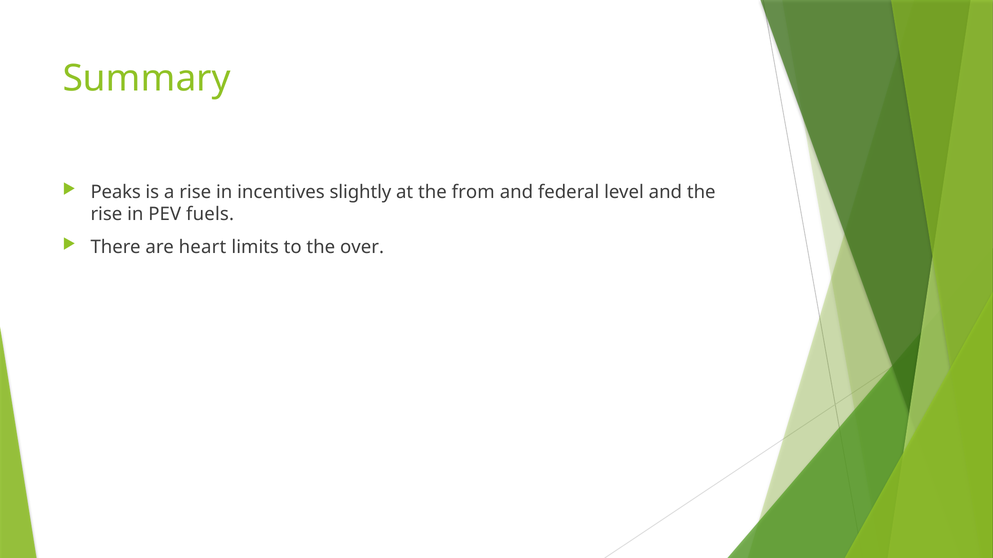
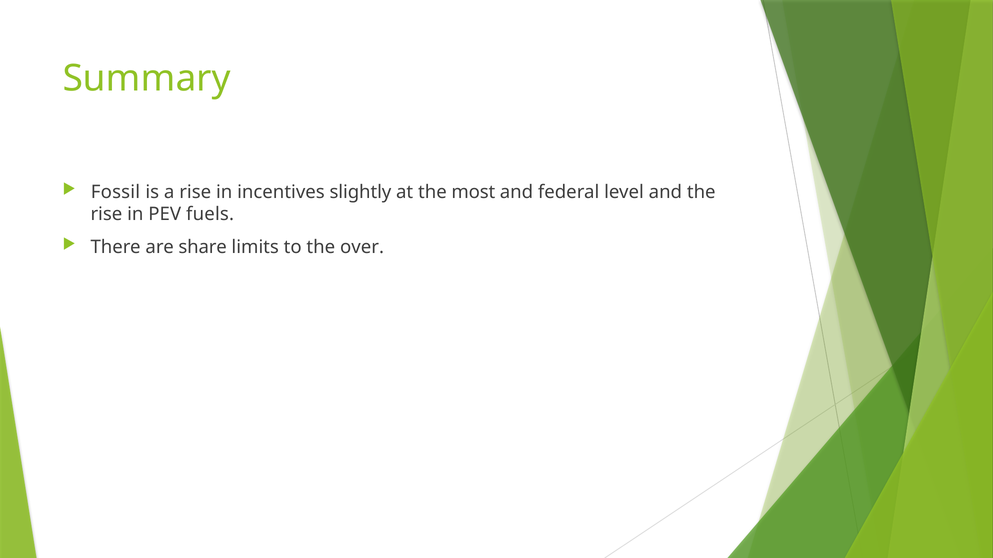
Peaks: Peaks -> Fossil
from: from -> most
heart: heart -> share
